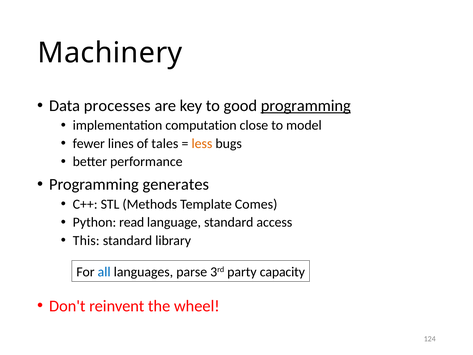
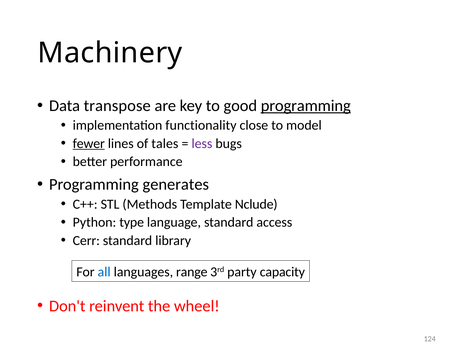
processes: processes -> transpose
computation: computation -> functionality
fewer underline: none -> present
less colour: orange -> purple
Comes: Comes -> Nclude
read: read -> type
This: This -> Cerr
parse: parse -> range
